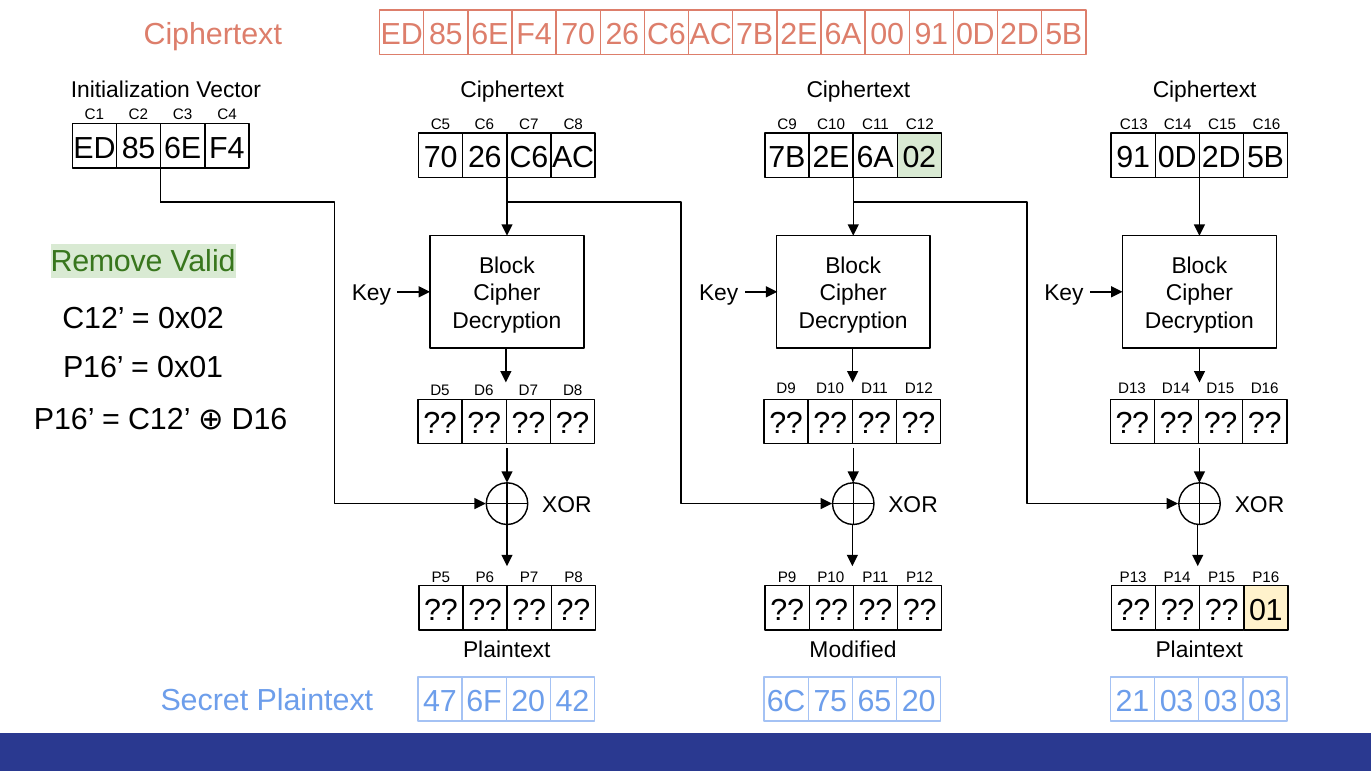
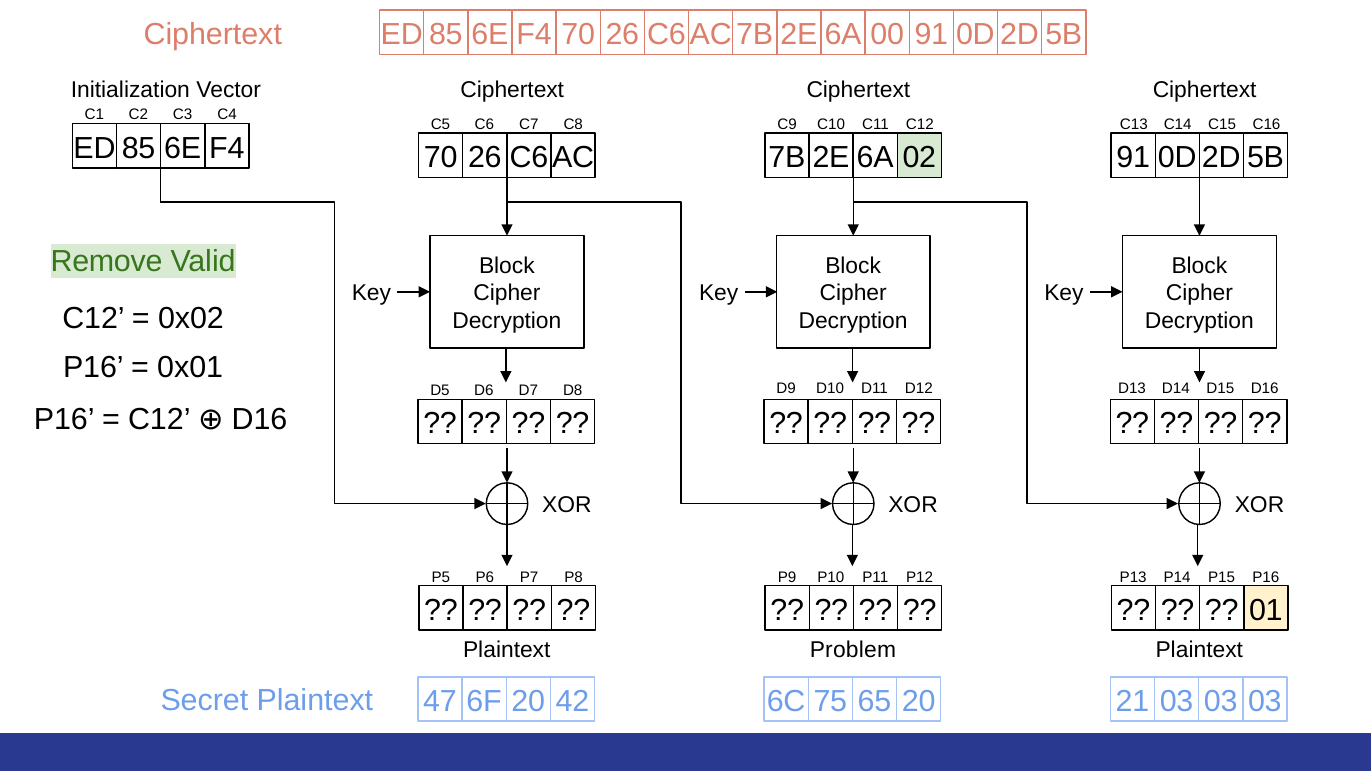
Modified: Modified -> Problem
